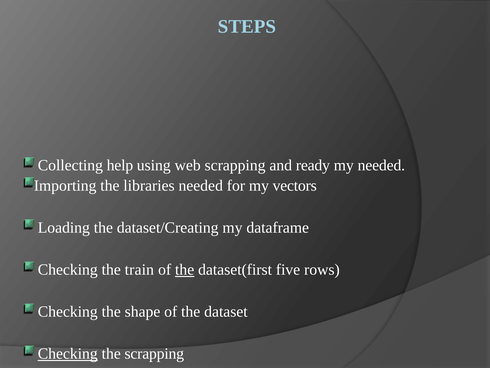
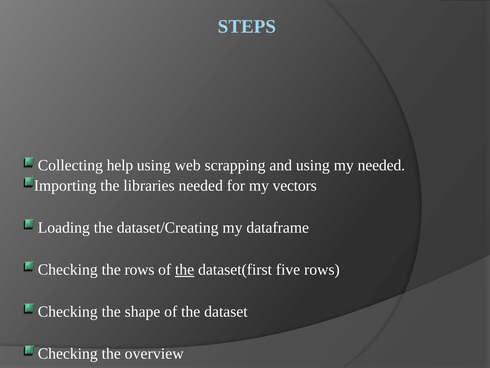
and ready: ready -> using
the train: train -> rows
Checking at (68, 353) underline: present -> none
the scrapping: scrapping -> overview
